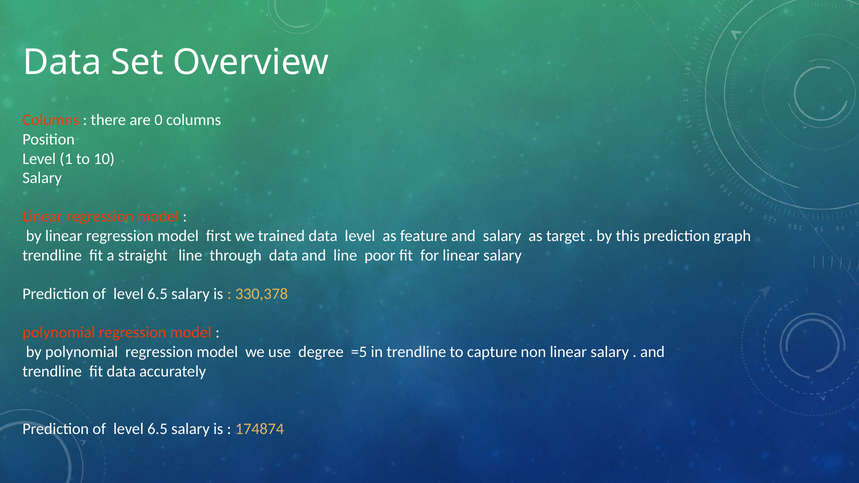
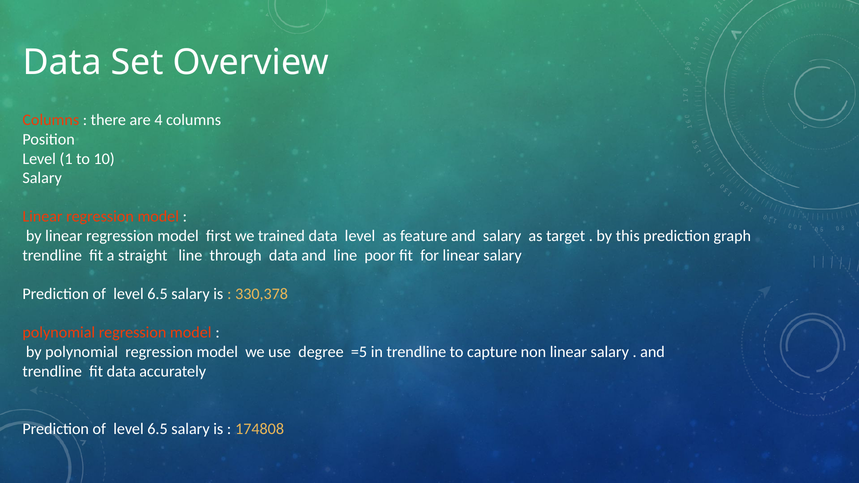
0: 0 -> 4
174874: 174874 -> 174808
